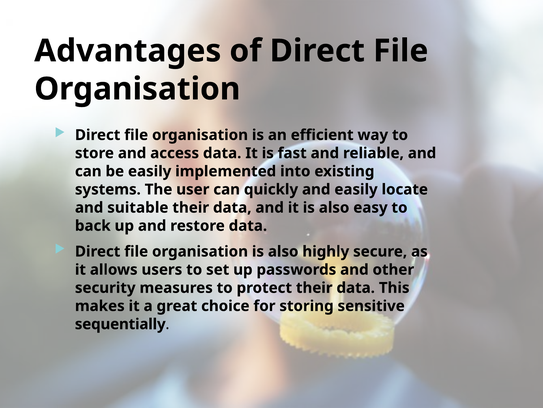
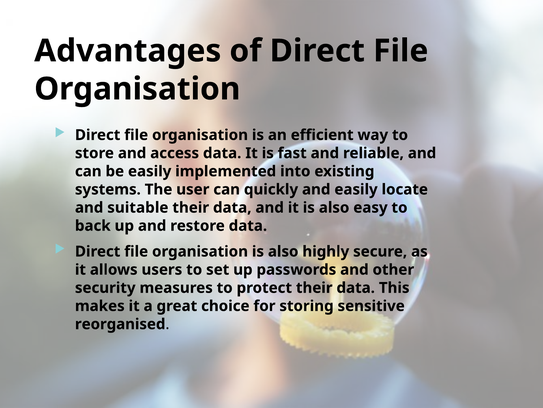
sequentially: sequentially -> reorganised
